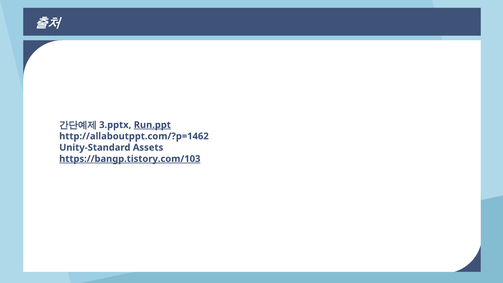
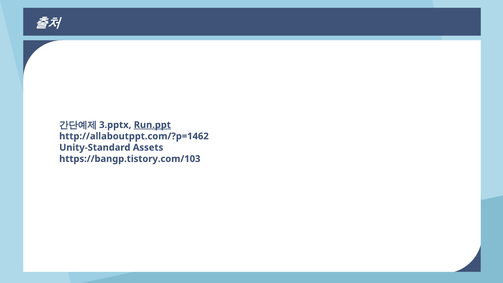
https://bangp.tistory.com/103 underline: present -> none
